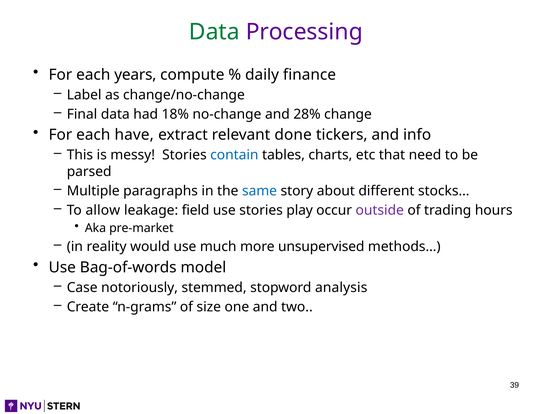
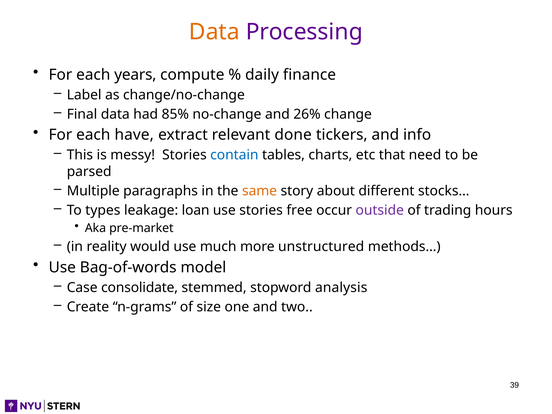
Data at (214, 32) colour: green -> orange
18%: 18% -> 85%
28%: 28% -> 26%
same colour: blue -> orange
allow: allow -> types
field: field -> loan
play: play -> free
unsupervised: unsupervised -> unstructured
notoriously: notoriously -> consolidate
